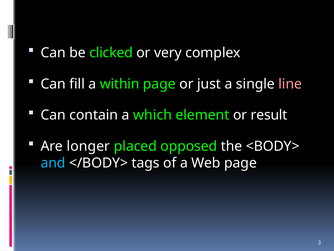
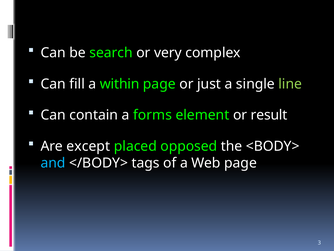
clicked: clicked -> search
line colour: pink -> light green
which: which -> forms
longer: longer -> except
